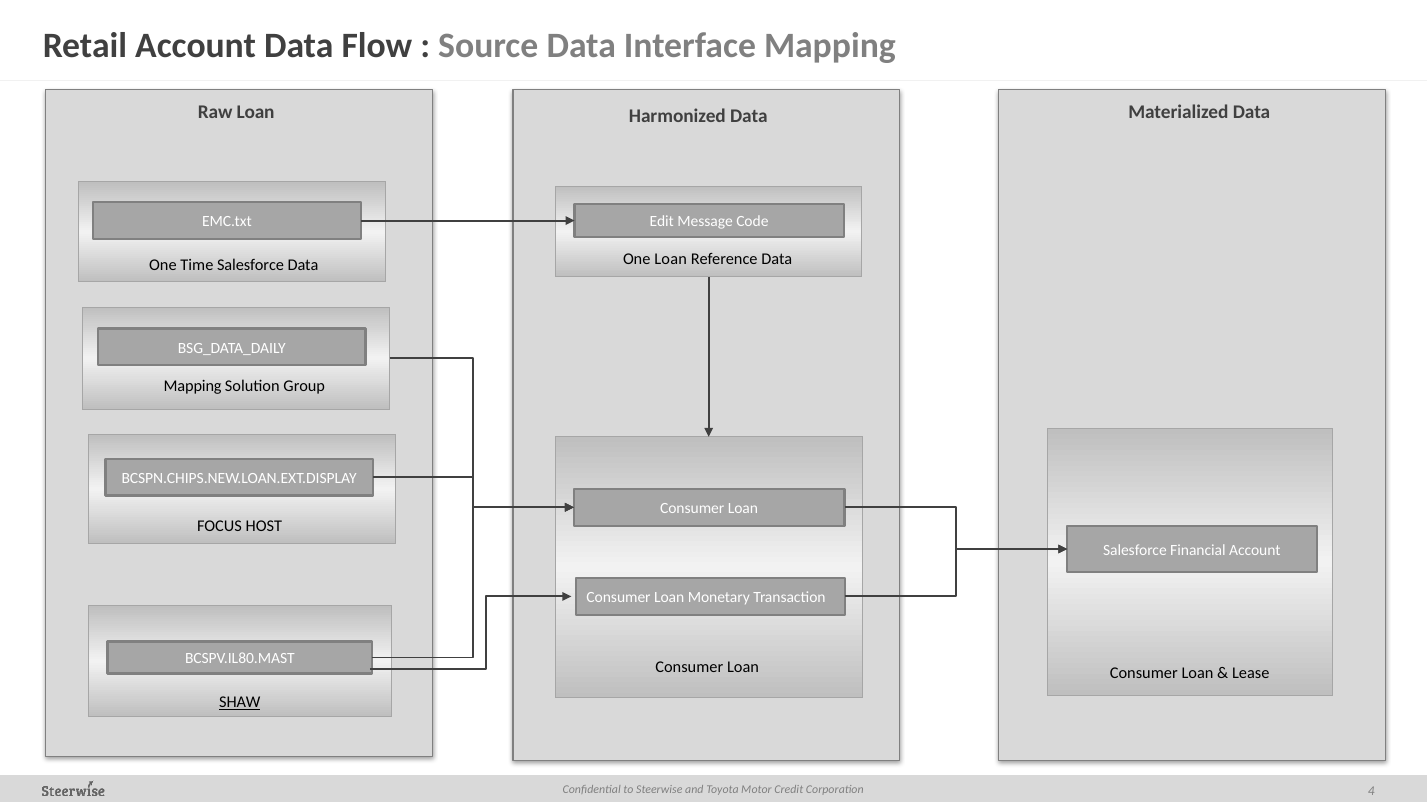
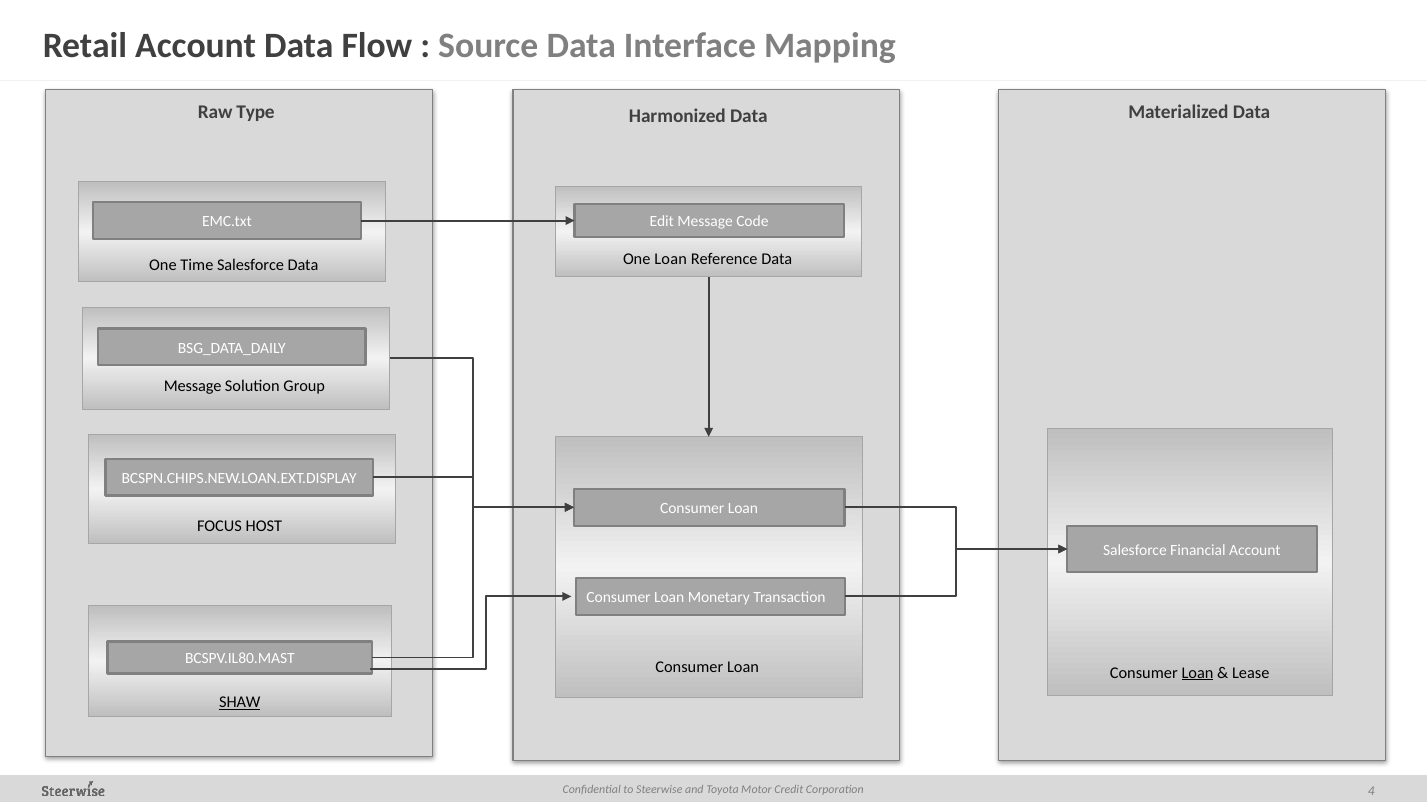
Raw Loan: Loan -> Type
Mapping at (193, 387): Mapping -> Message
Loan at (1197, 673) underline: none -> present
